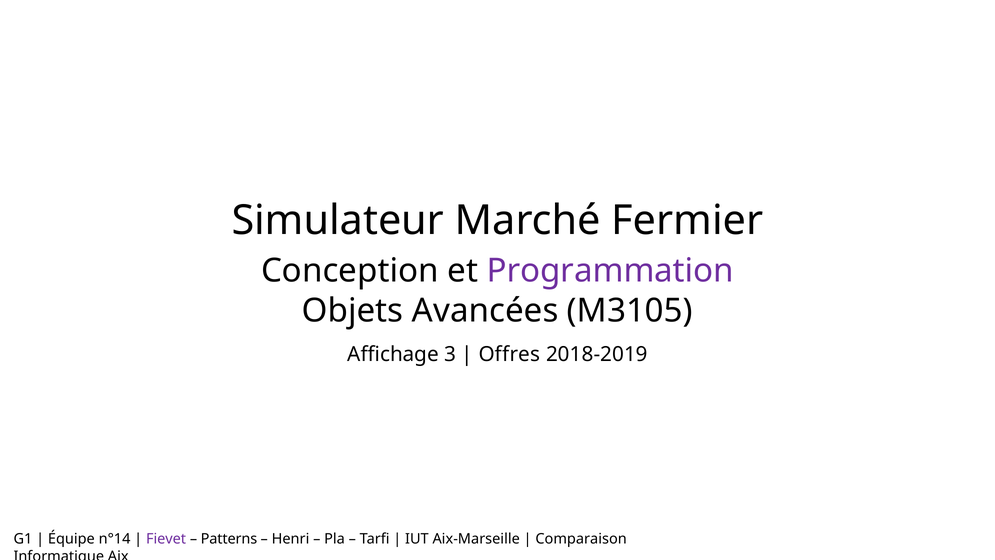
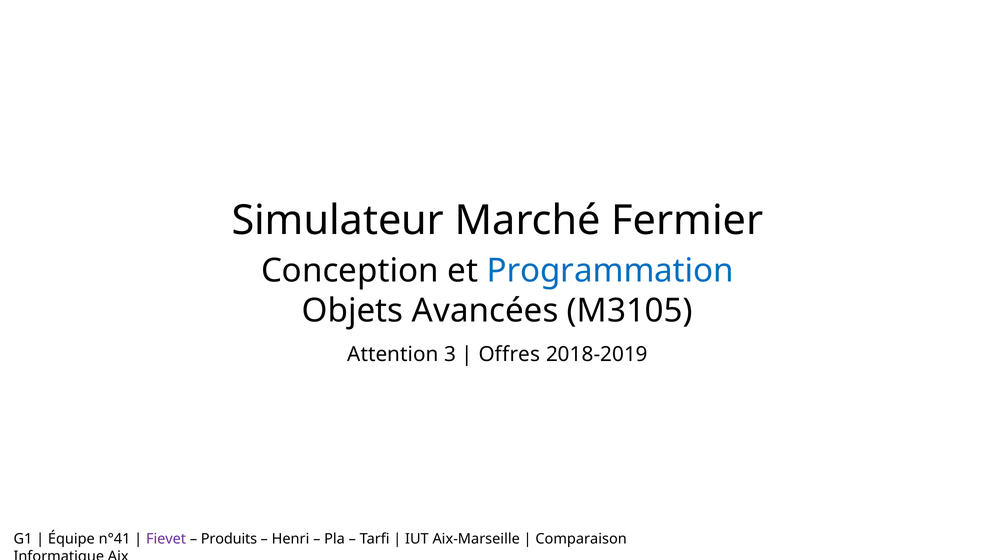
Programmation colour: purple -> blue
Affichage: Affichage -> Attention
n°14: n°14 -> n°41
Patterns: Patterns -> Produits
